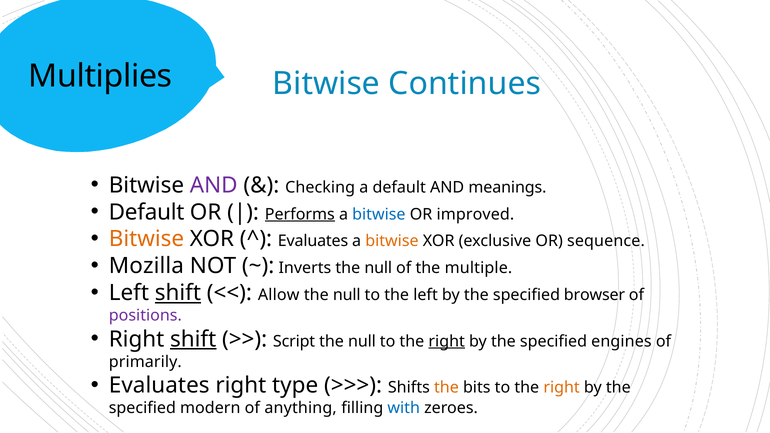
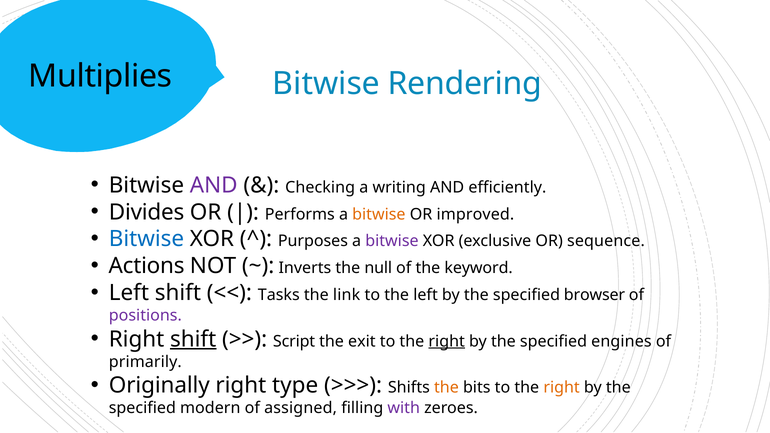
Continues: Continues -> Rendering
a default: default -> writing
meanings: meanings -> efficiently
Default at (147, 212): Default -> Divides
Performs underline: present -> none
bitwise at (379, 214) colour: blue -> orange
Bitwise at (146, 239) colour: orange -> blue
Evaluates at (313, 241): Evaluates -> Purposes
bitwise at (392, 241) colour: orange -> purple
Mozilla: Mozilla -> Actions
multiple: multiple -> keyword
shift at (178, 293) underline: present -> none
Allow: Allow -> Tasks
null at (347, 295): null -> link
null at (362, 341): null -> exit
Evaluates at (159, 385): Evaluates -> Originally
anything: anything -> assigned
with colour: blue -> purple
